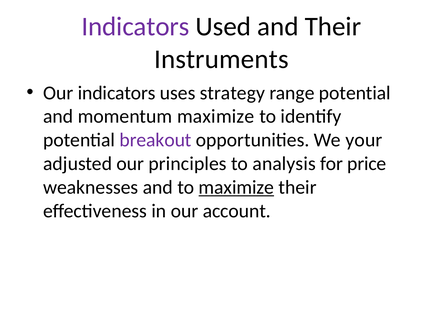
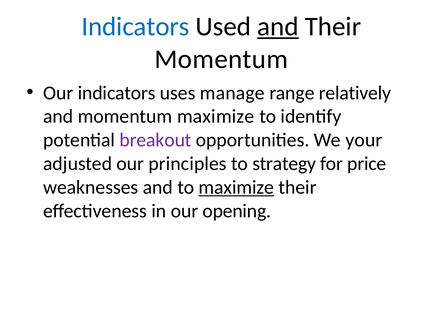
Indicators at (135, 27) colour: purple -> blue
and at (278, 27) underline: none -> present
Instruments at (221, 59): Instruments -> Momentum
strategy: strategy -> manage
range potential: potential -> relatively
analysis: analysis -> strategy
account: account -> opening
